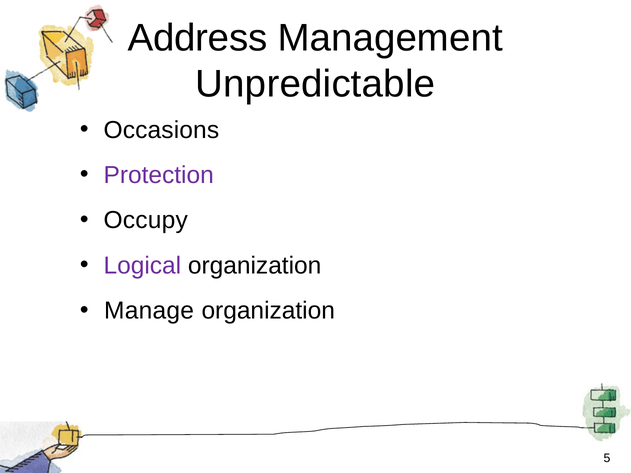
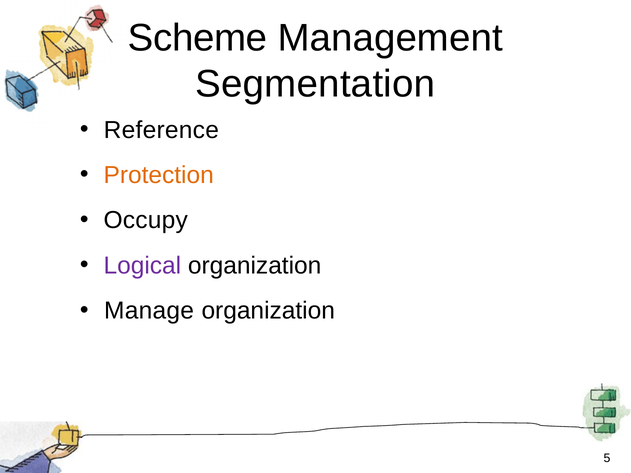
Address: Address -> Scheme
Unpredictable: Unpredictable -> Segmentation
Occasions: Occasions -> Reference
Protection colour: purple -> orange
